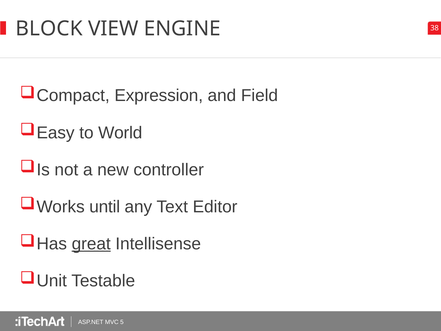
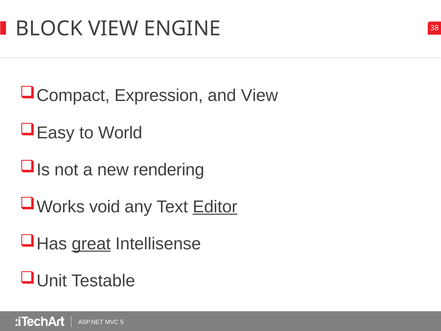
and Field: Field -> View
controller: controller -> rendering
until: until -> void
Editor underline: none -> present
